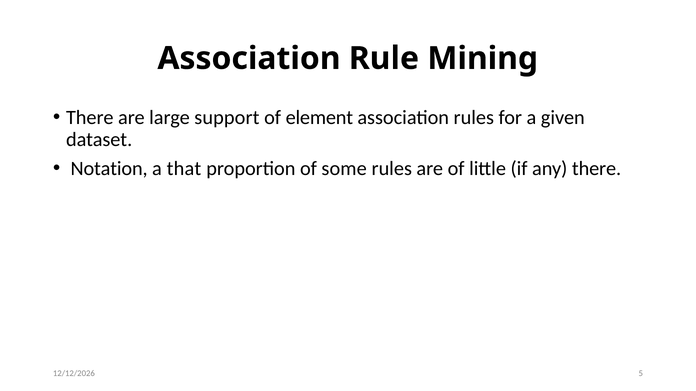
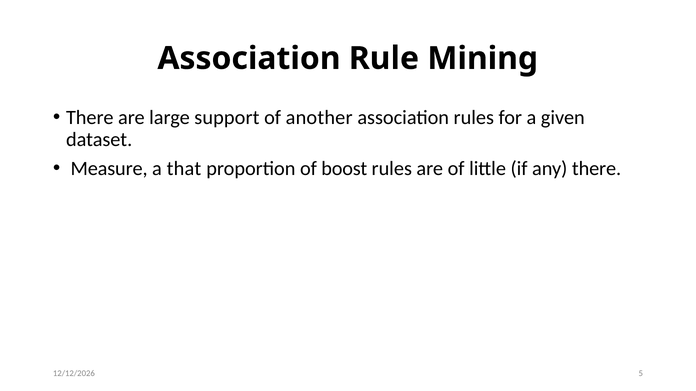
element: element -> another
Notation: Notation -> Measure
some: some -> boost
